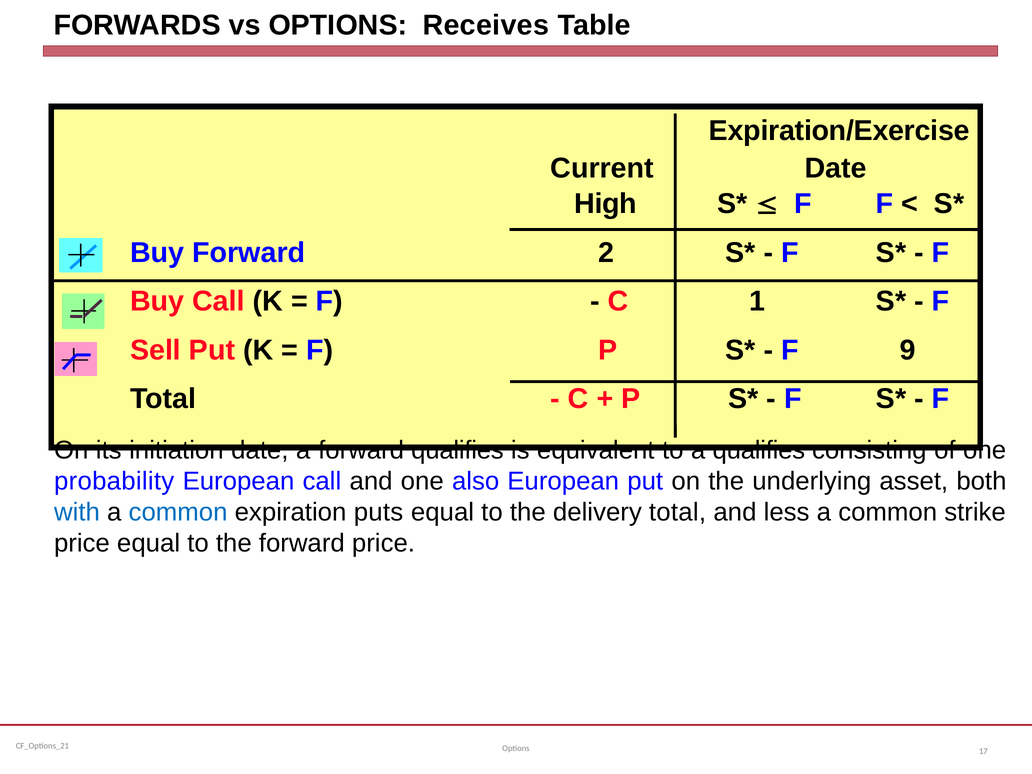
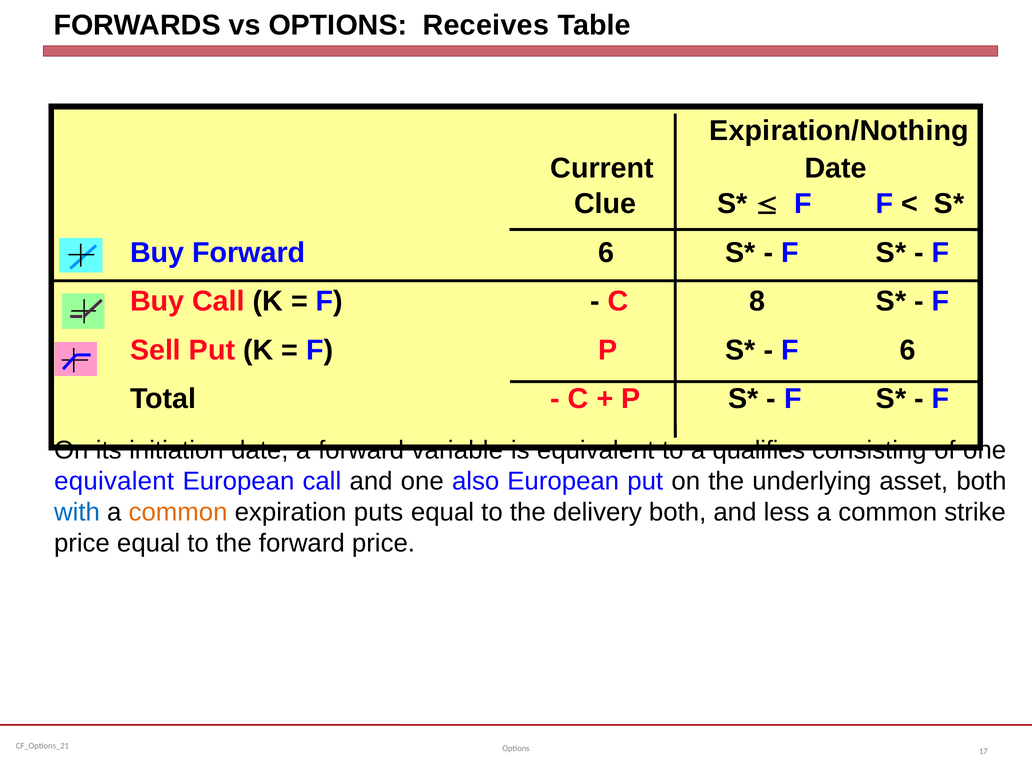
Expiration/Exercise: Expiration/Exercise -> Expiration/Nothing
High: High -> Clue
Forward 2: 2 -> 6
1: 1 -> 8
F 9: 9 -> 6
forward qualifies: qualifies -> variable
probability at (114, 481): probability -> equivalent
common at (178, 512) colour: blue -> orange
delivery total: total -> both
